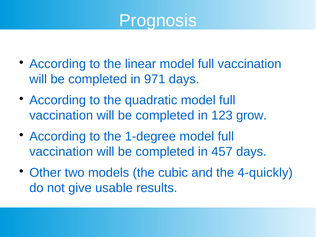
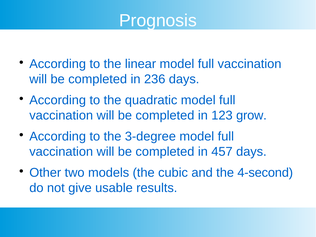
971: 971 -> 236
1-degree: 1-degree -> 3-degree
4-quickly: 4-quickly -> 4-second
